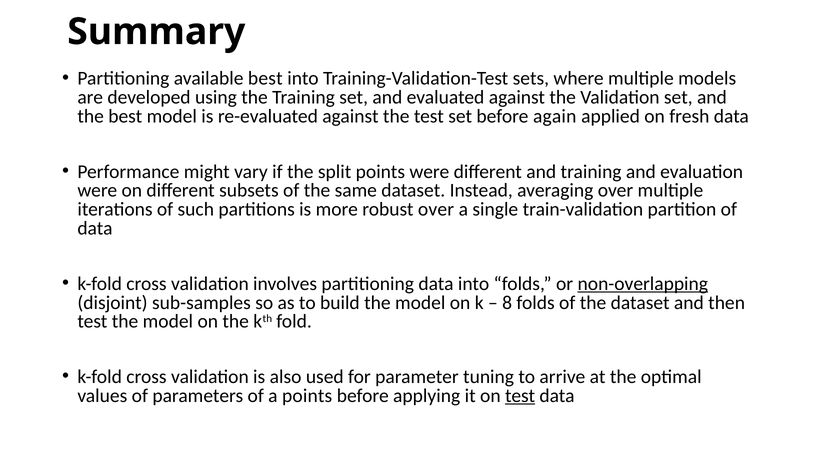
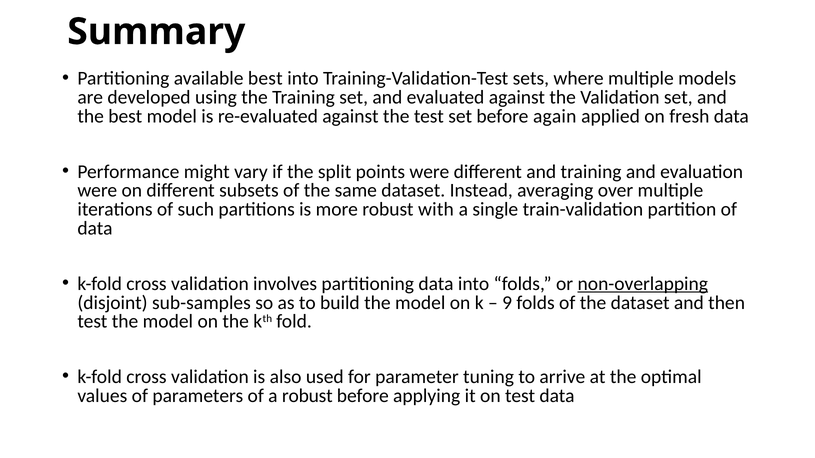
robust over: over -> with
8: 8 -> 9
a points: points -> robust
test at (520, 396) underline: present -> none
